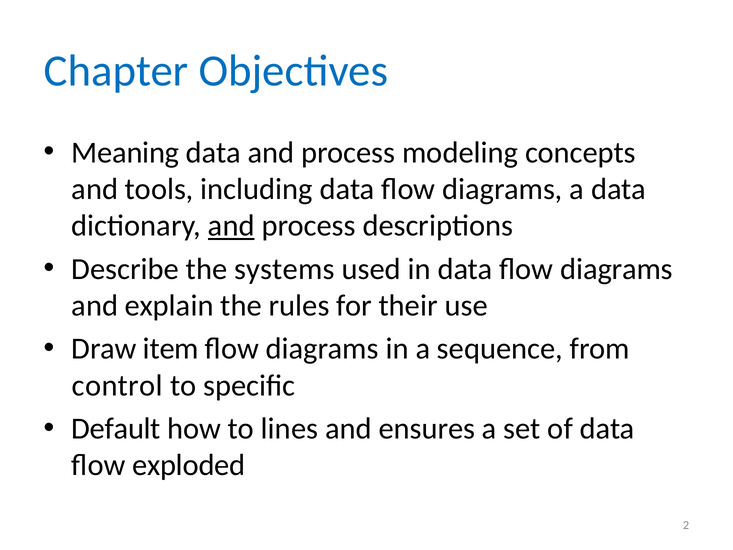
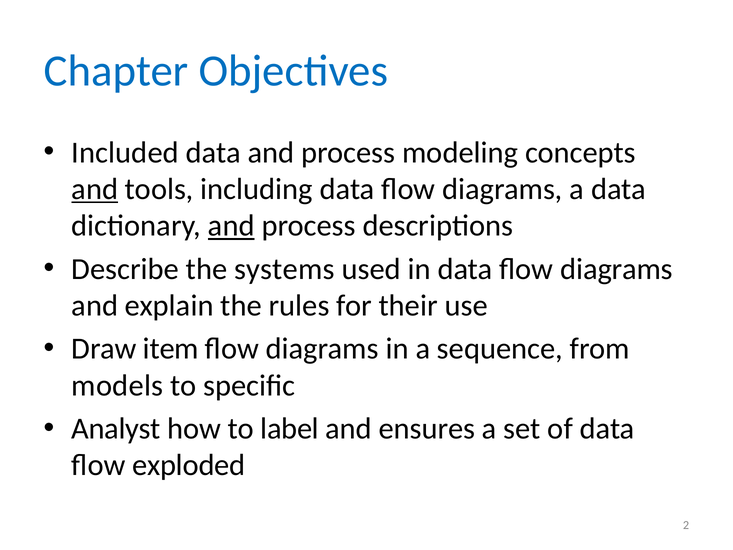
Meaning: Meaning -> Included
and at (95, 189) underline: none -> present
control: control -> models
Default: Default -> Analyst
lines: lines -> label
